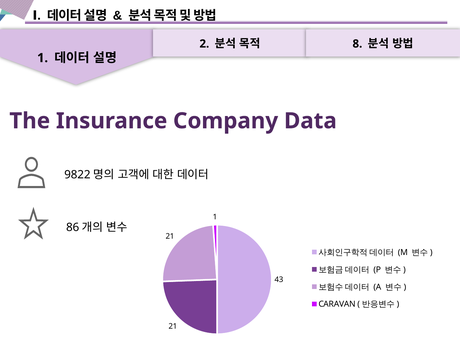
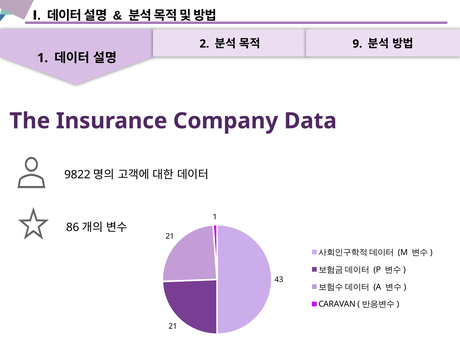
8: 8 -> 9
